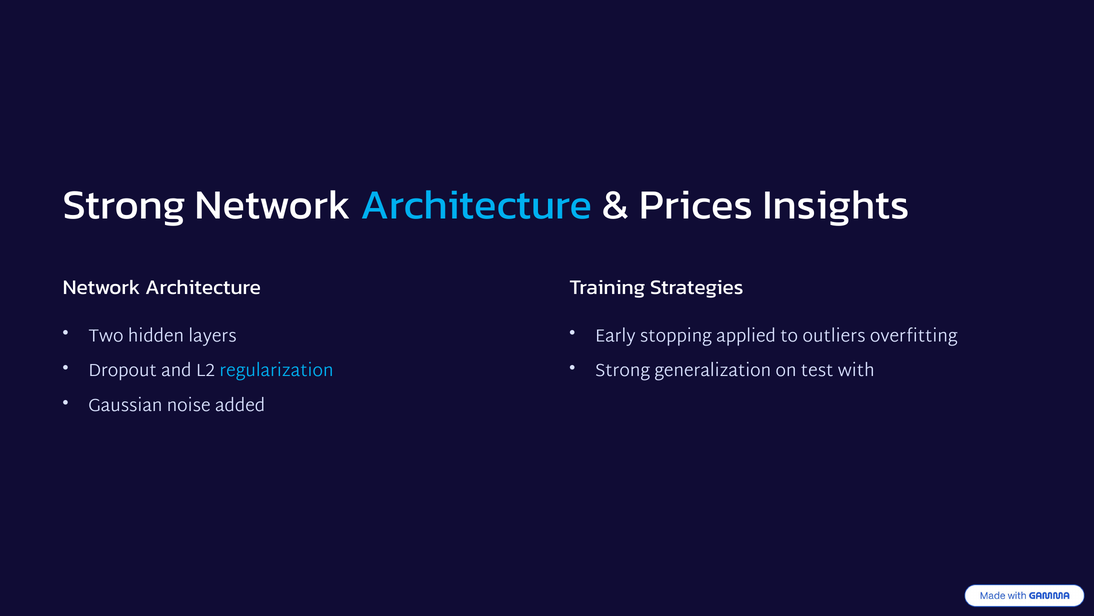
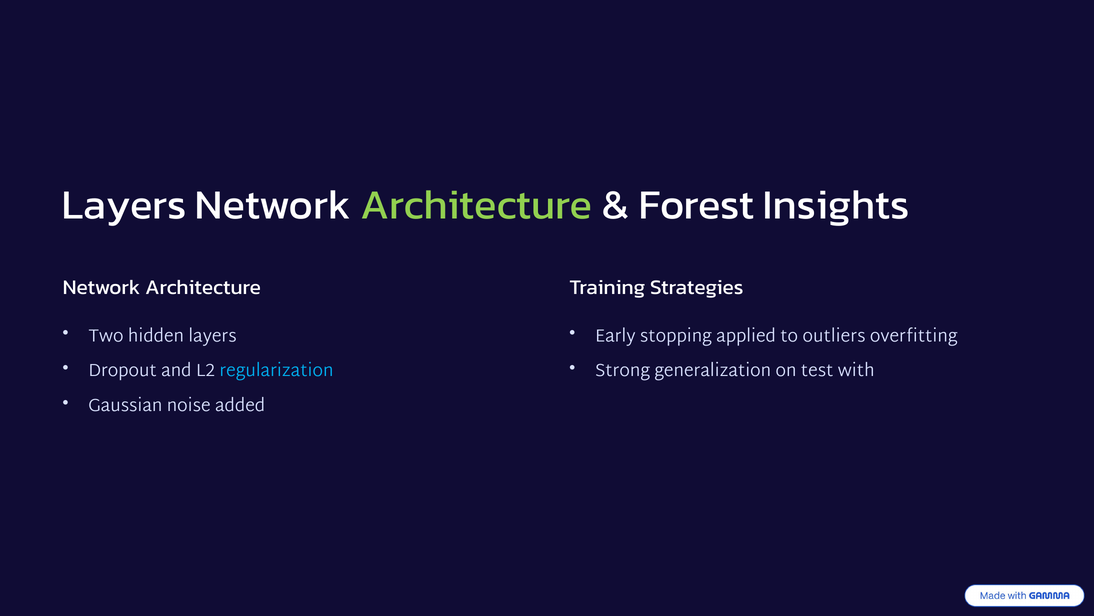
Strong at (124, 205): Strong -> Layers
Architecture at (476, 205) colour: light blue -> light green
Prices: Prices -> Forest
